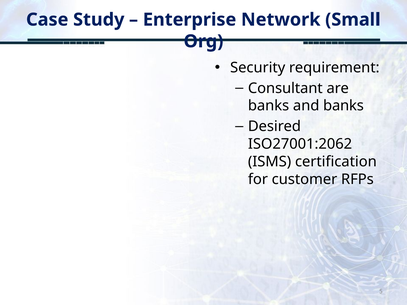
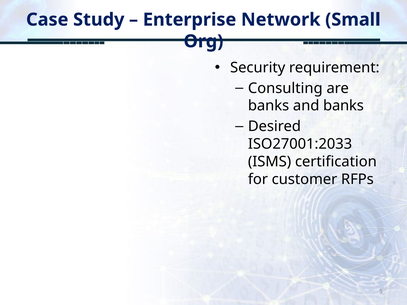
Consultant: Consultant -> Consulting
ISO27001:2062: ISO27001:2062 -> ISO27001:2033
